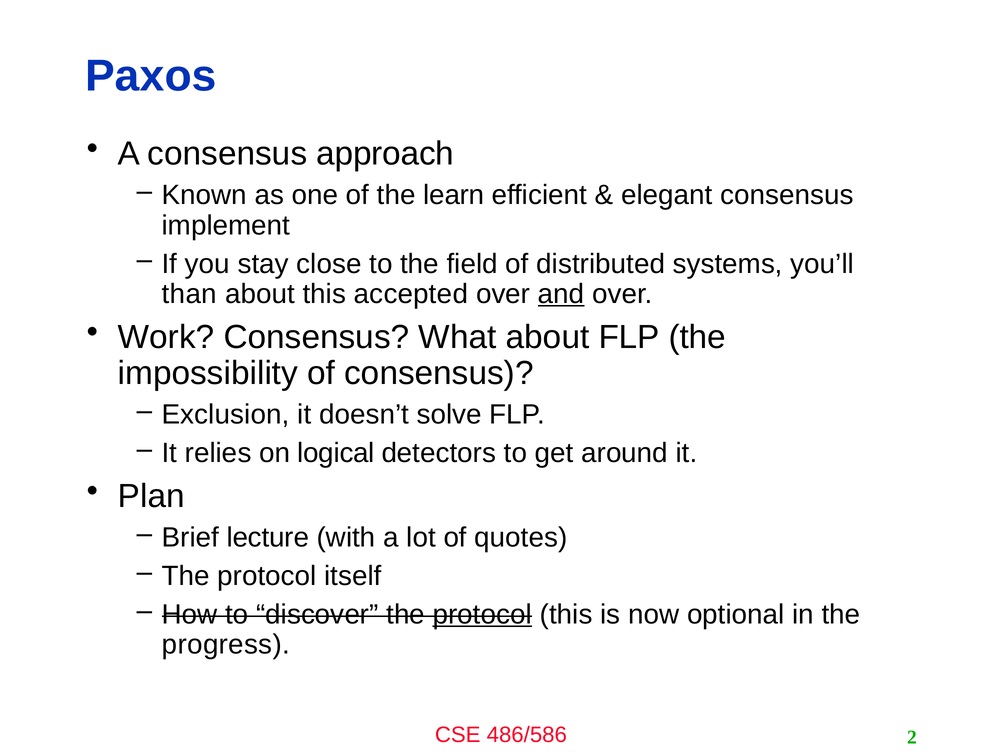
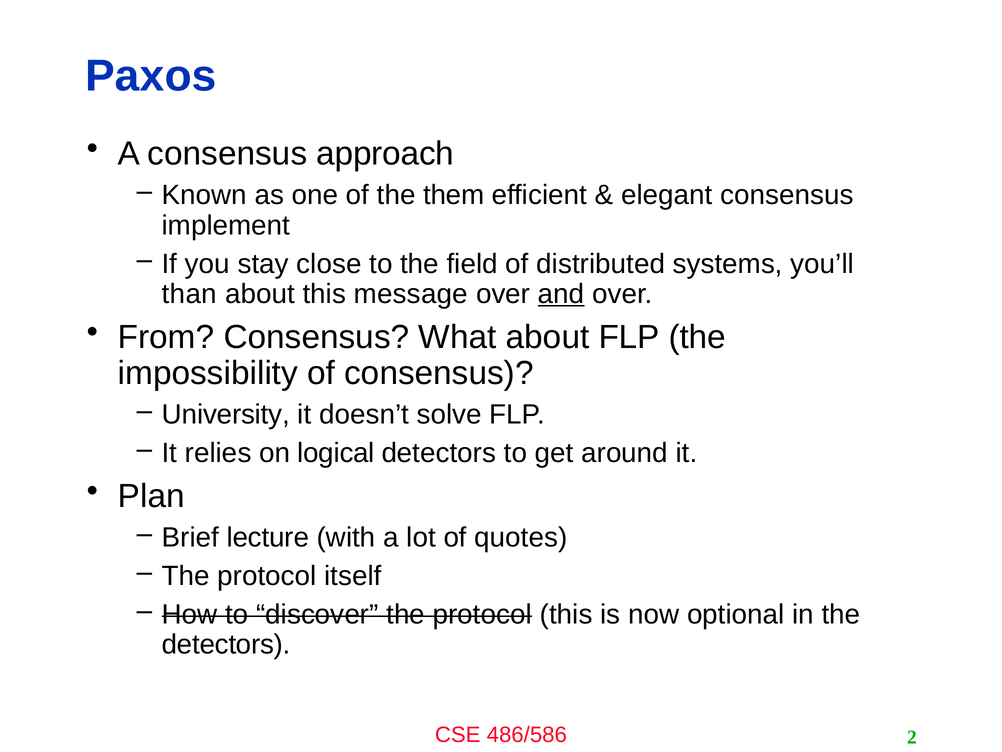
learn: learn -> them
accepted: accepted -> message
Work: Work -> From
Exclusion: Exclusion -> University
protocol at (482, 614) underline: present -> none
progress at (226, 644): progress -> detectors
